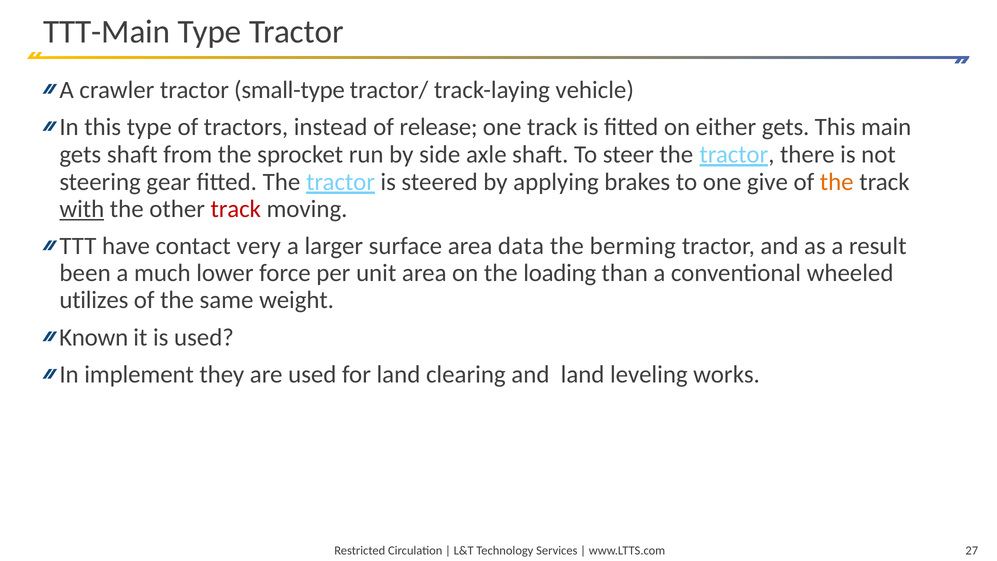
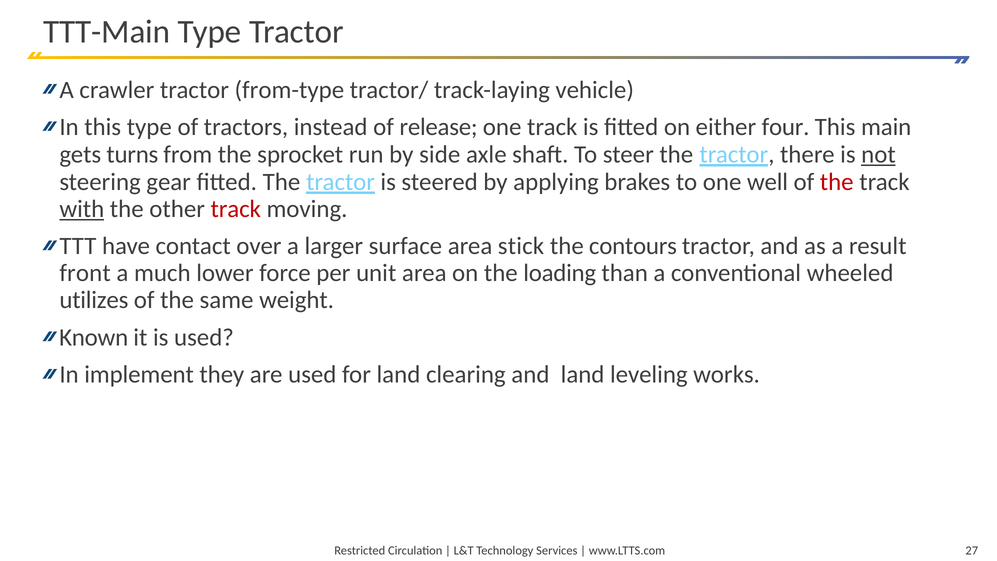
small-type: small-type -> from-type
either gets: gets -> four
gets shaft: shaft -> turns
not underline: none -> present
give: give -> well
the at (837, 182) colour: orange -> red
very: very -> over
data: data -> stick
berming: berming -> contours
been: been -> front
